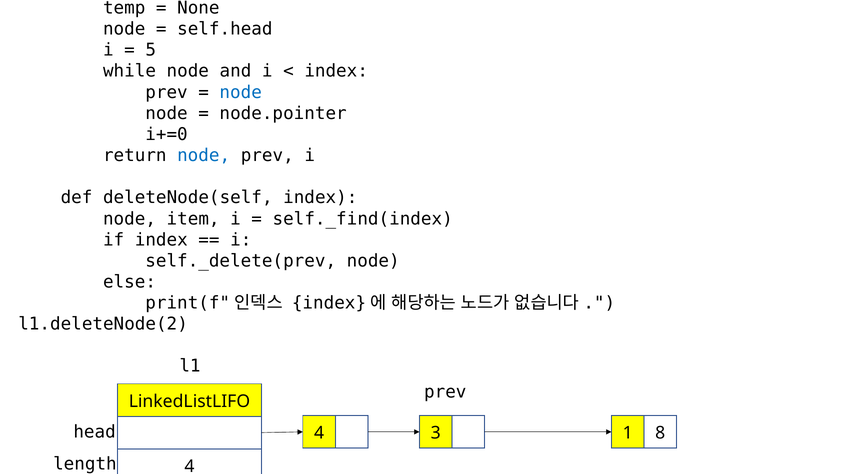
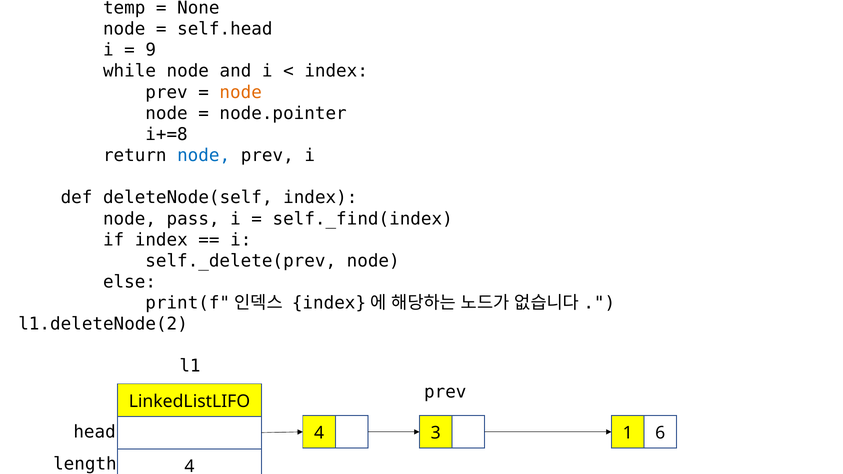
5: 5 -> 9
node at (241, 92) colour: blue -> orange
i+=0: i+=0 -> i+=8
item: item -> pass
8: 8 -> 6
